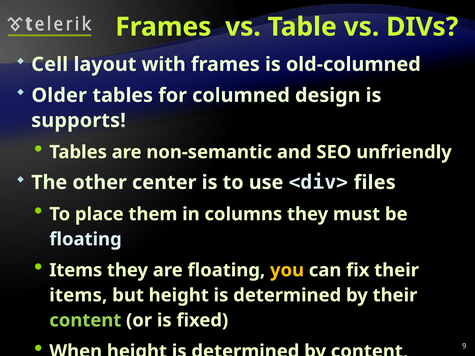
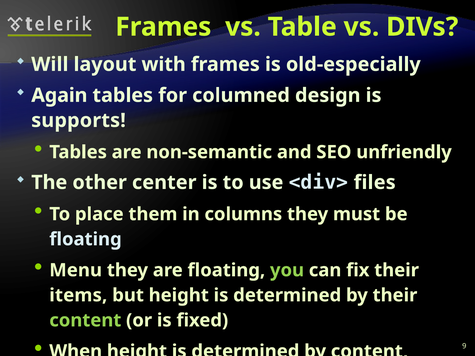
Cell: Cell -> Will
old-columned: old-columned -> old-especially
Older: Older -> Again
Items at (76, 270): Items -> Menu
you colour: yellow -> light green
